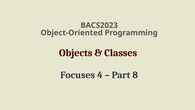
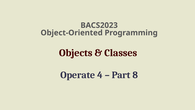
Focuses: Focuses -> Operate
